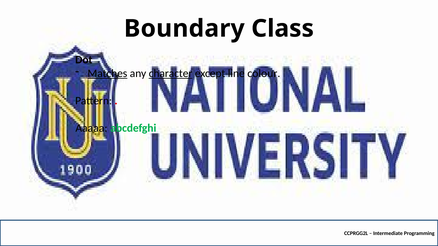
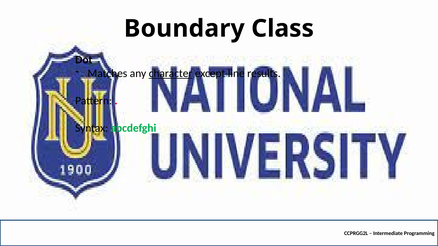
Matches underline: present -> none
colour: colour -> results
Aaaaa: Aaaaa -> Syntax
